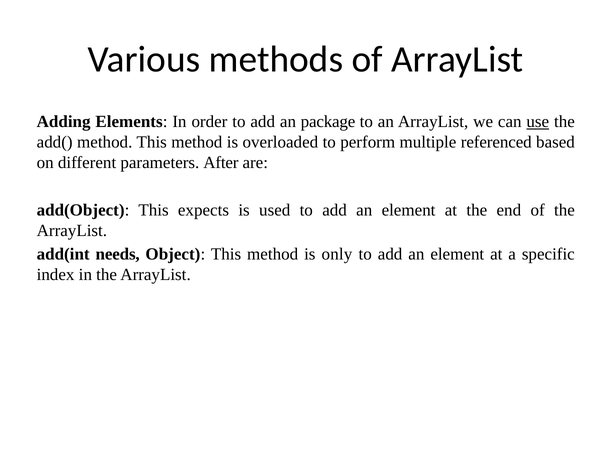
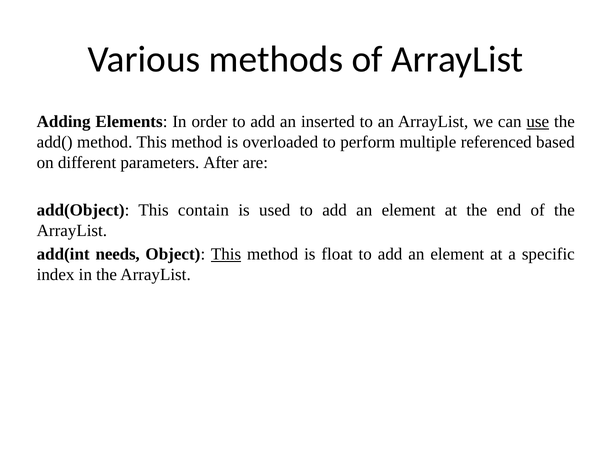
package: package -> inserted
expects: expects -> contain
This at (226, 254) underline: none -> present
only: only -> float
